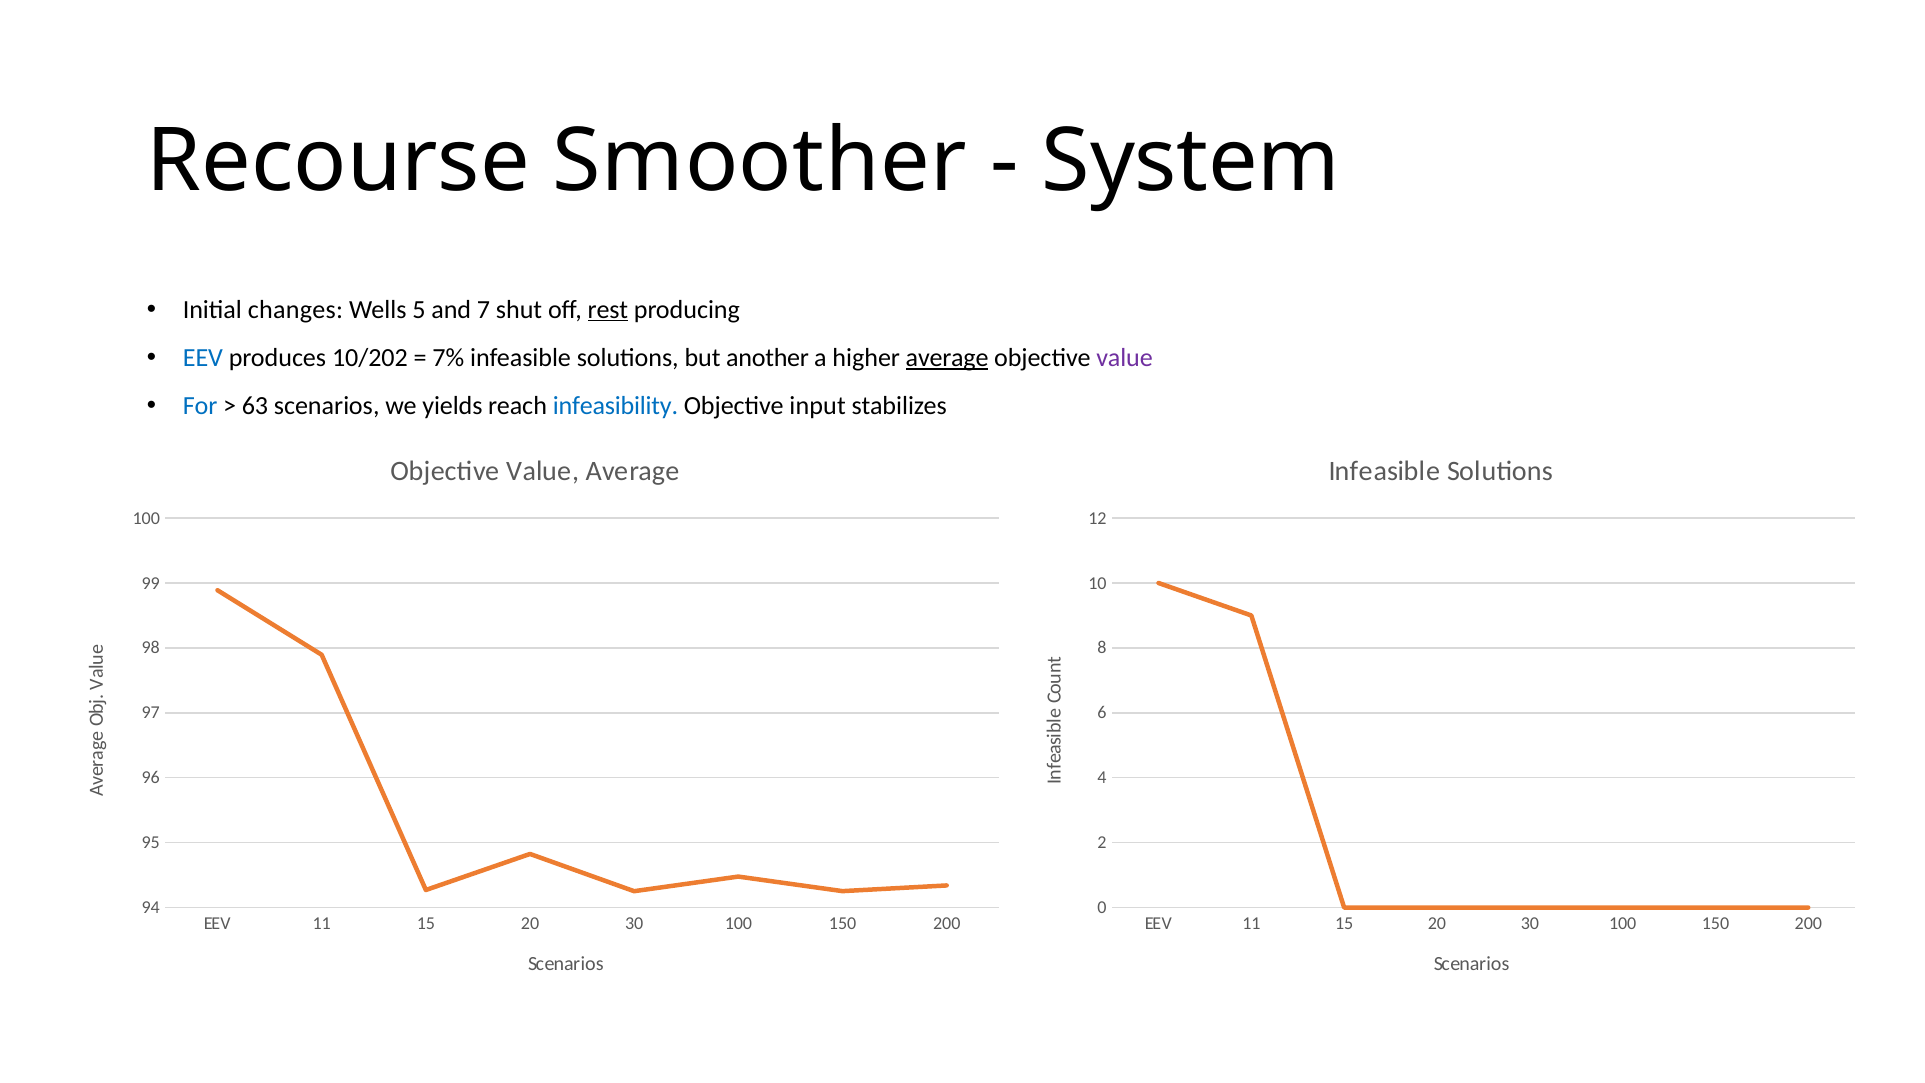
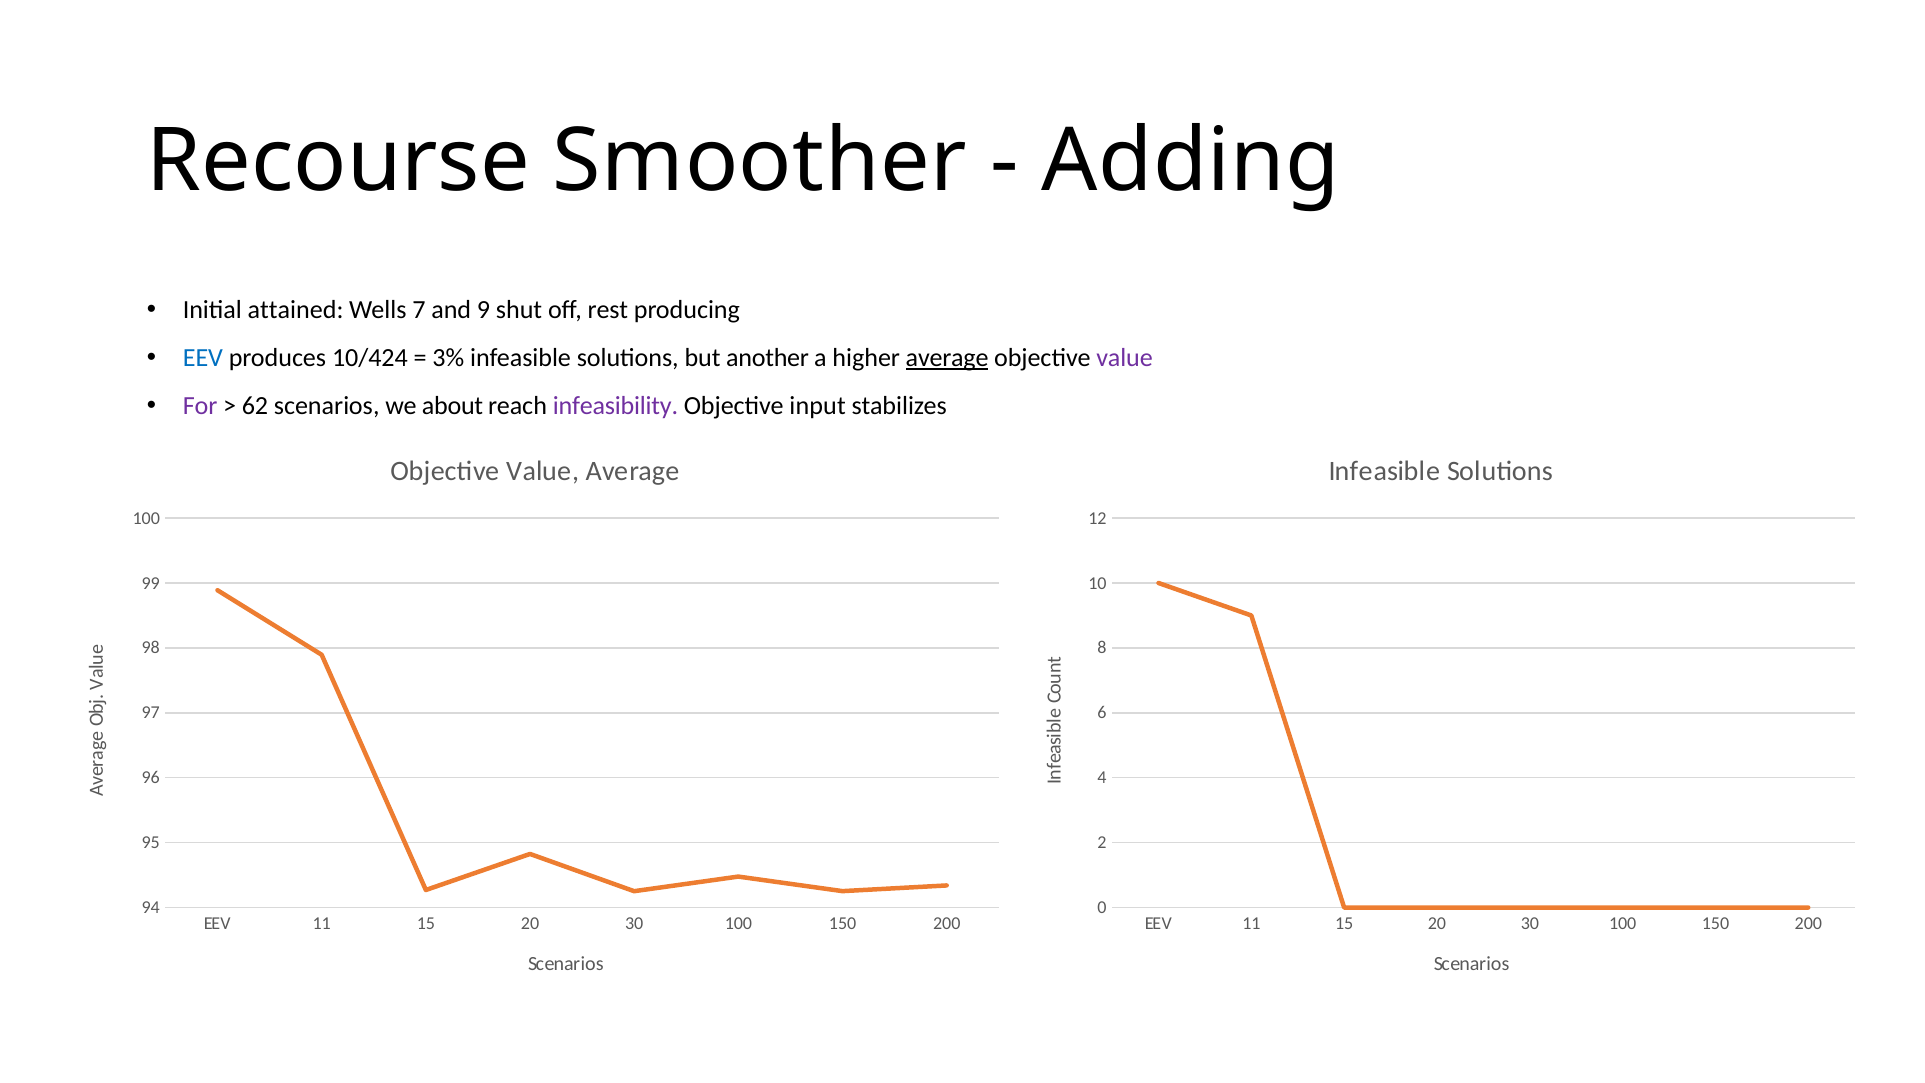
System: System -> Adding
changes: changes -> attained
5: 5 -> 7
7: 7 -> 9
rest underline: present -> none
10/202: 10/202 -> 10/424
7%: 7% -> 3%
For colour: blue -> purple
63: 63 -> 62
yields: yields -> about
infeasibility colour: blue -> purple
